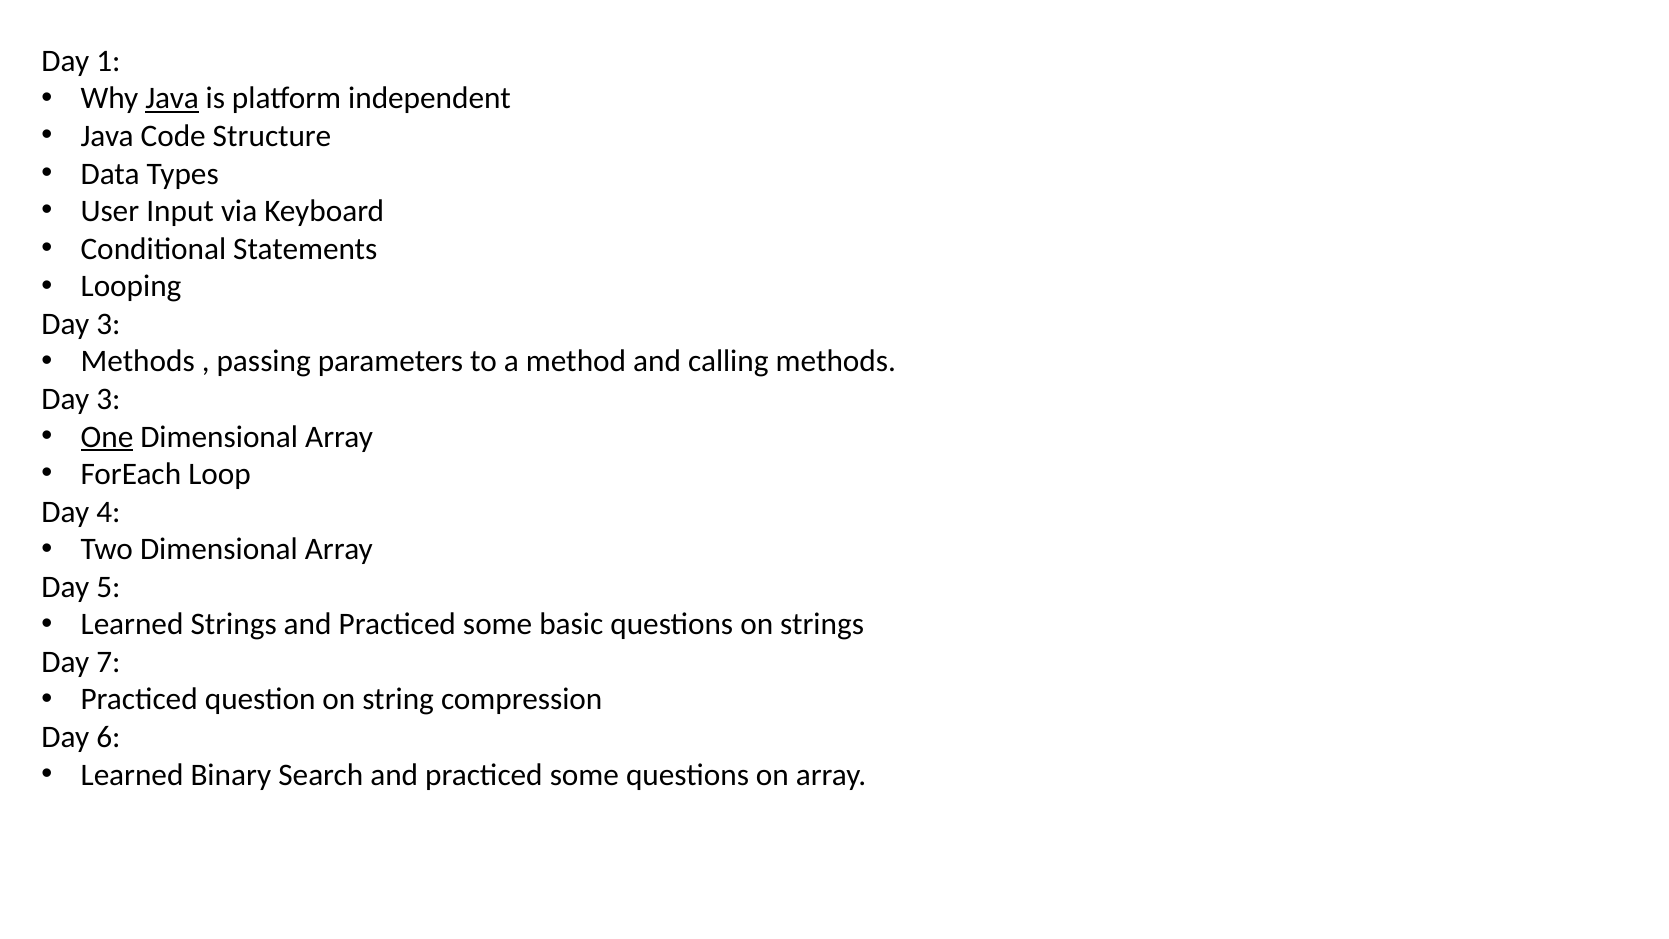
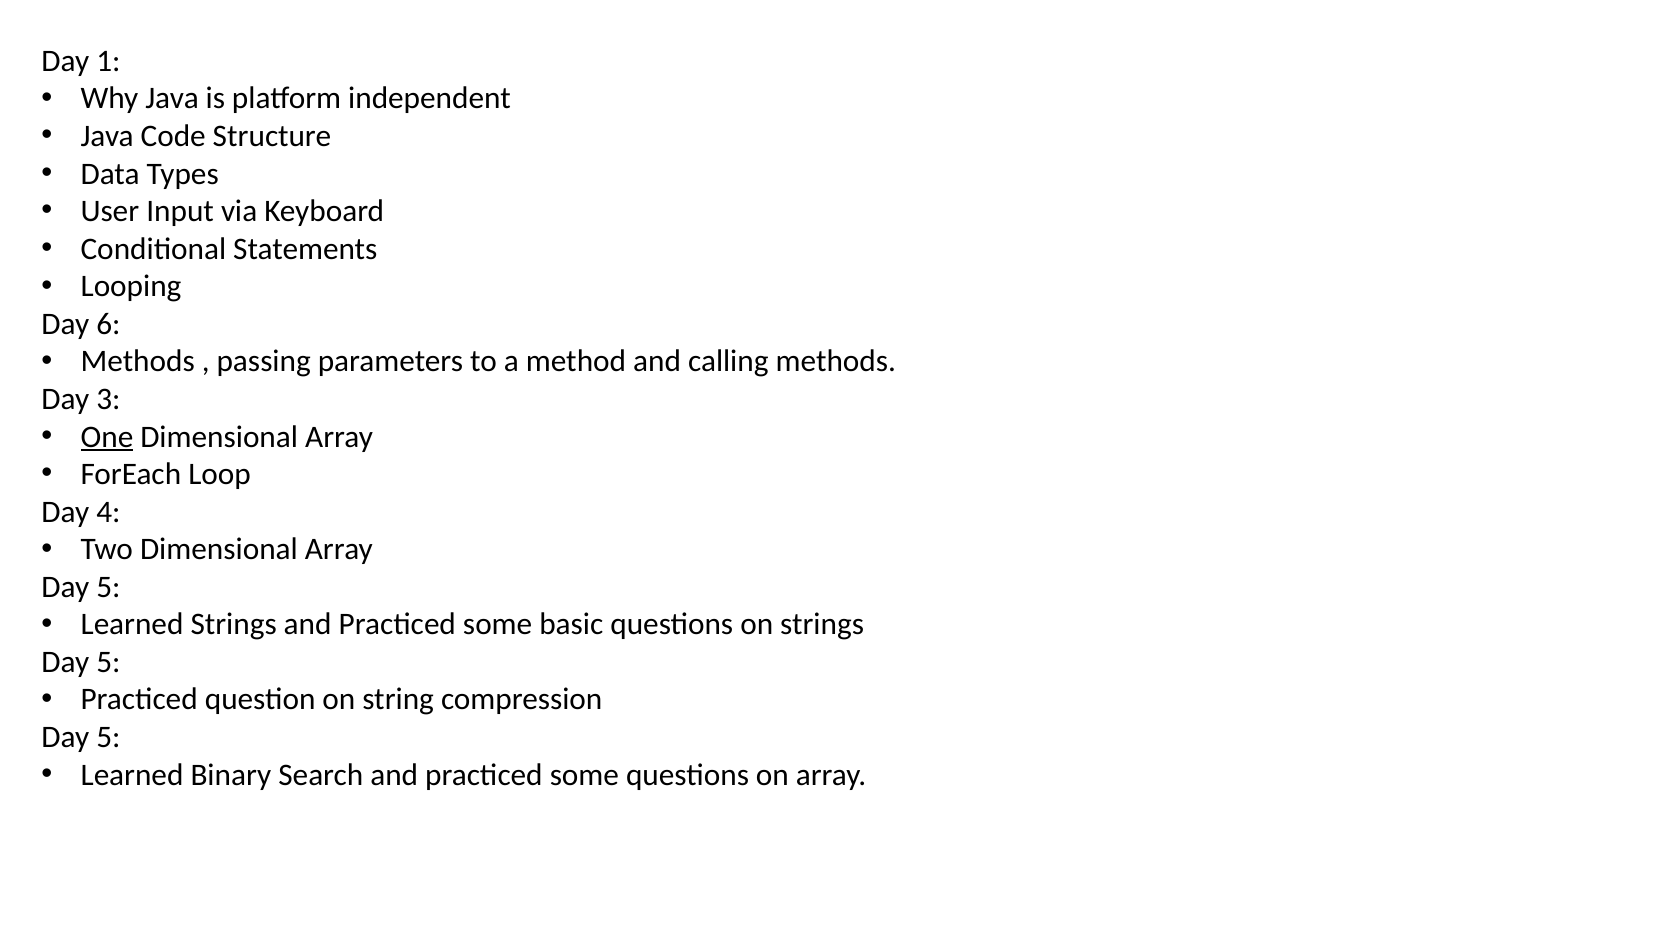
Java at (172, 99) underline: present -> none
3 at (108, 324): 3 -> 6
7 at (108, 662): 7 -> 5
6 at (108, 737): 6 -> 5
